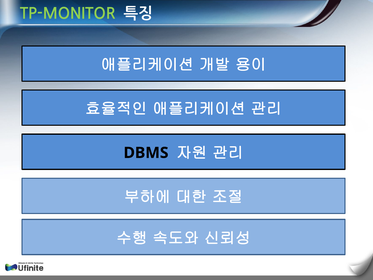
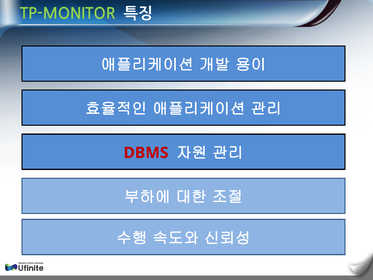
DBMS colour: black -> red
